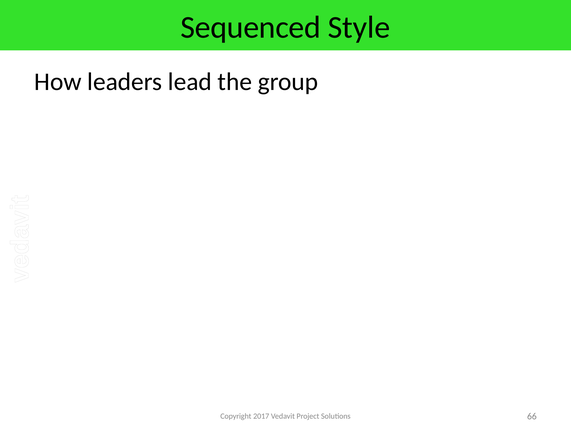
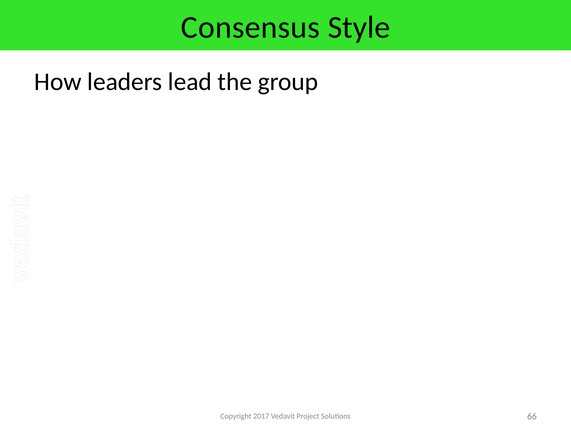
Sequenced: Sequenced -> Consensus
